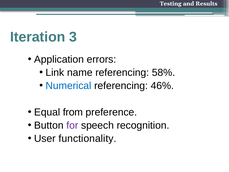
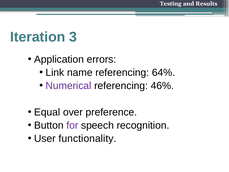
58%: 58% -> 64%
Numerical colour: blue -> purple
from: from -> over
